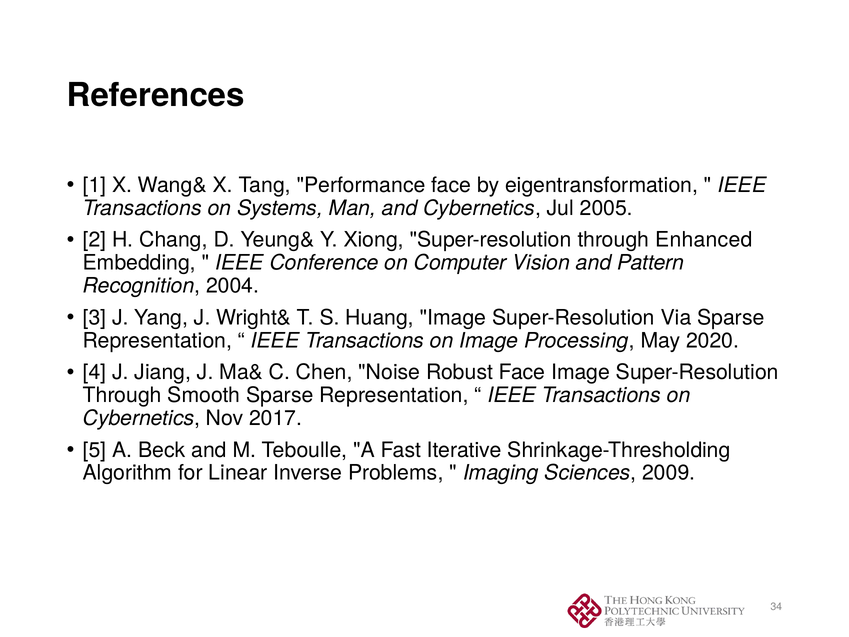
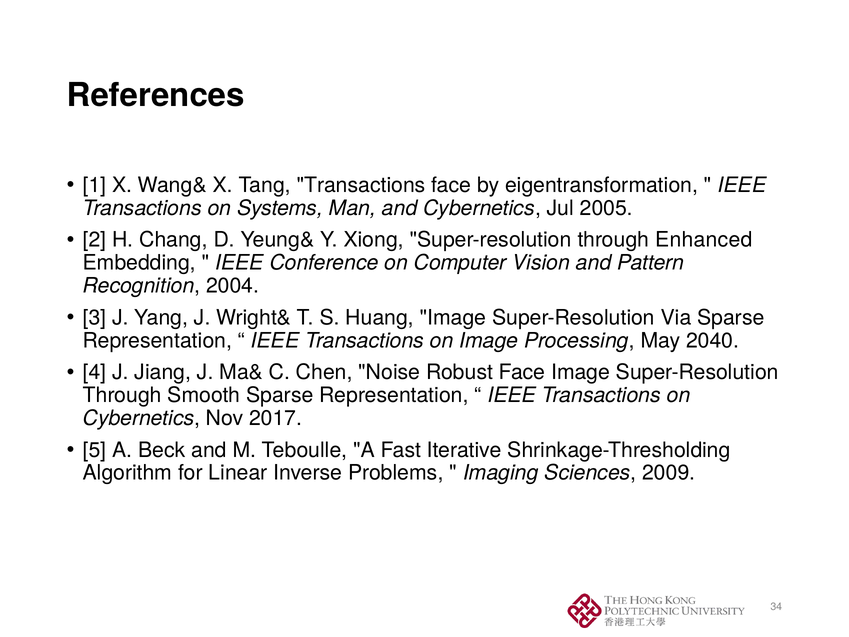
Tang Performance: Performance -> Transactions
2020: 2020 -> 2040
